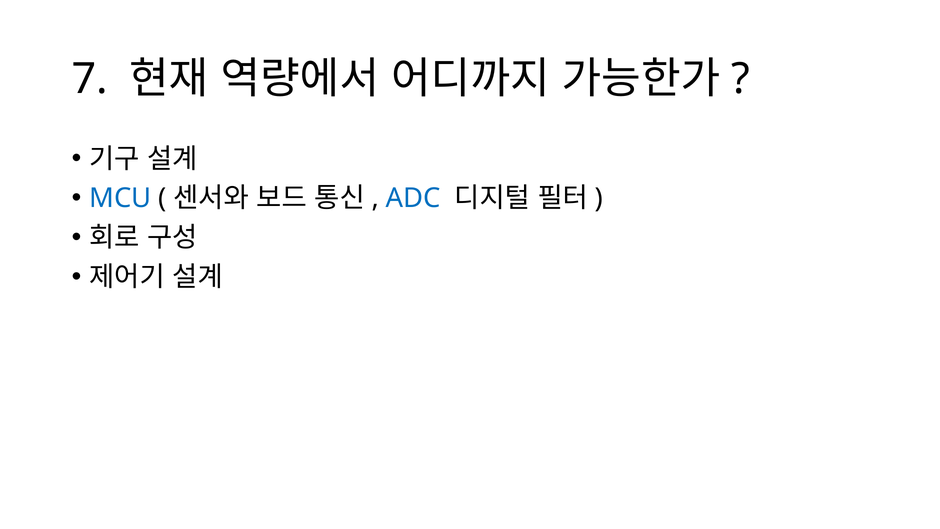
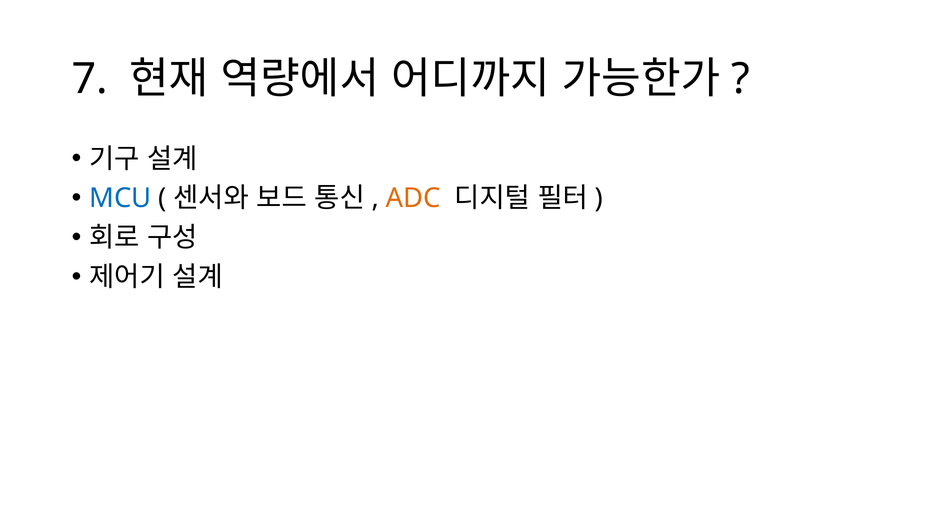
ADC colour: blue -> orange
